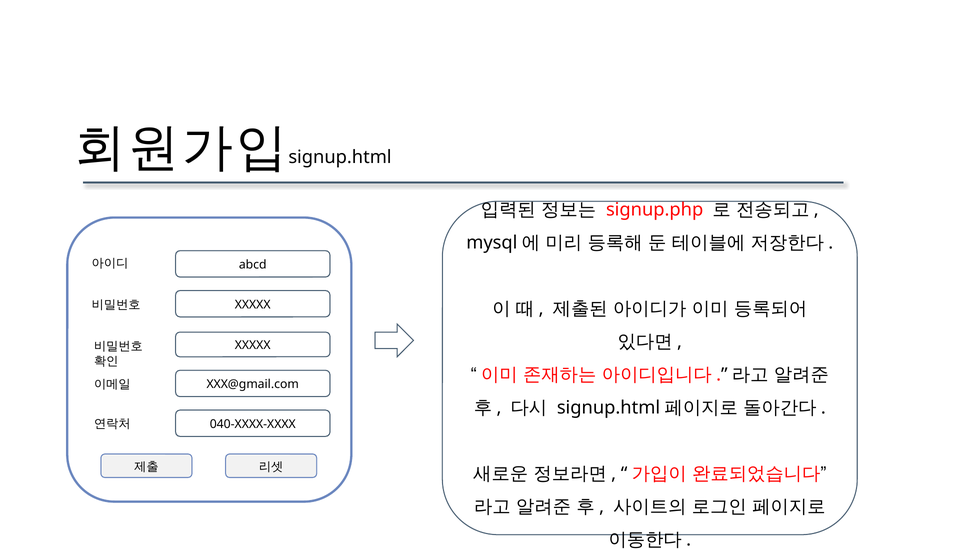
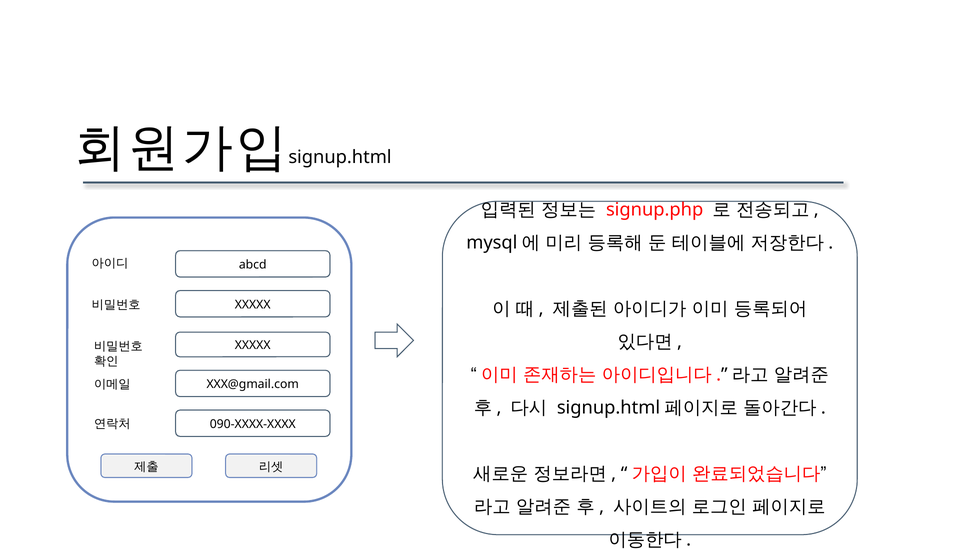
040-XXXX-XXXX: 040-XXXX-XXXX -> 090-XXXX-XXXX
